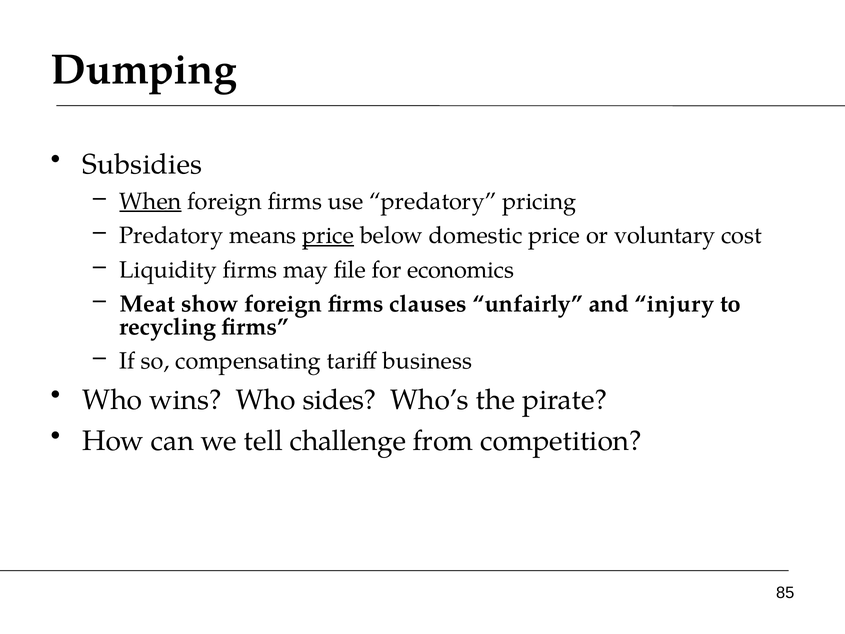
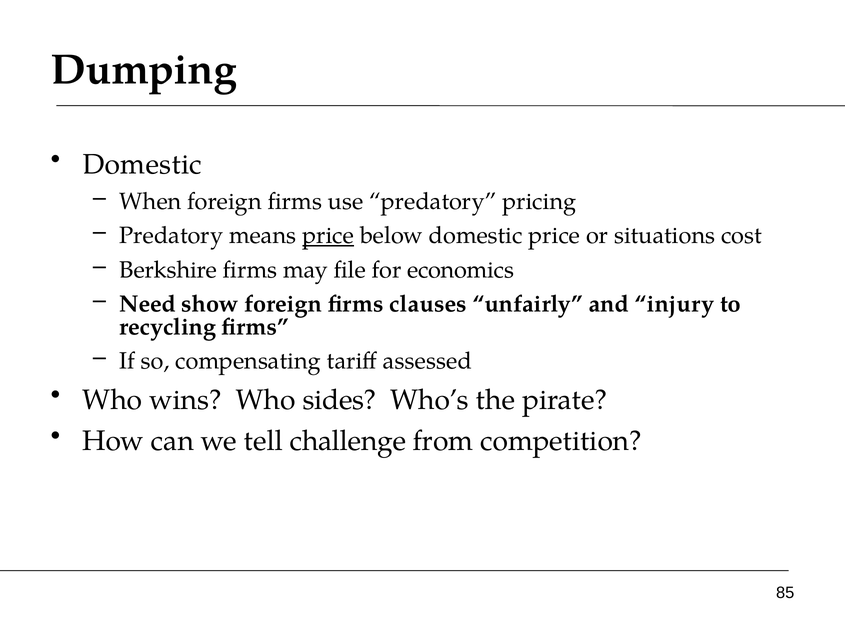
Subsidies at (142, 164): Subsidies -> Domestic
When underline: present -> none
voluntary: voluntary -> situations
Liquidity: Liquidity -> Berkshire
Meat: Meat -> Need
business: business -> assessed
